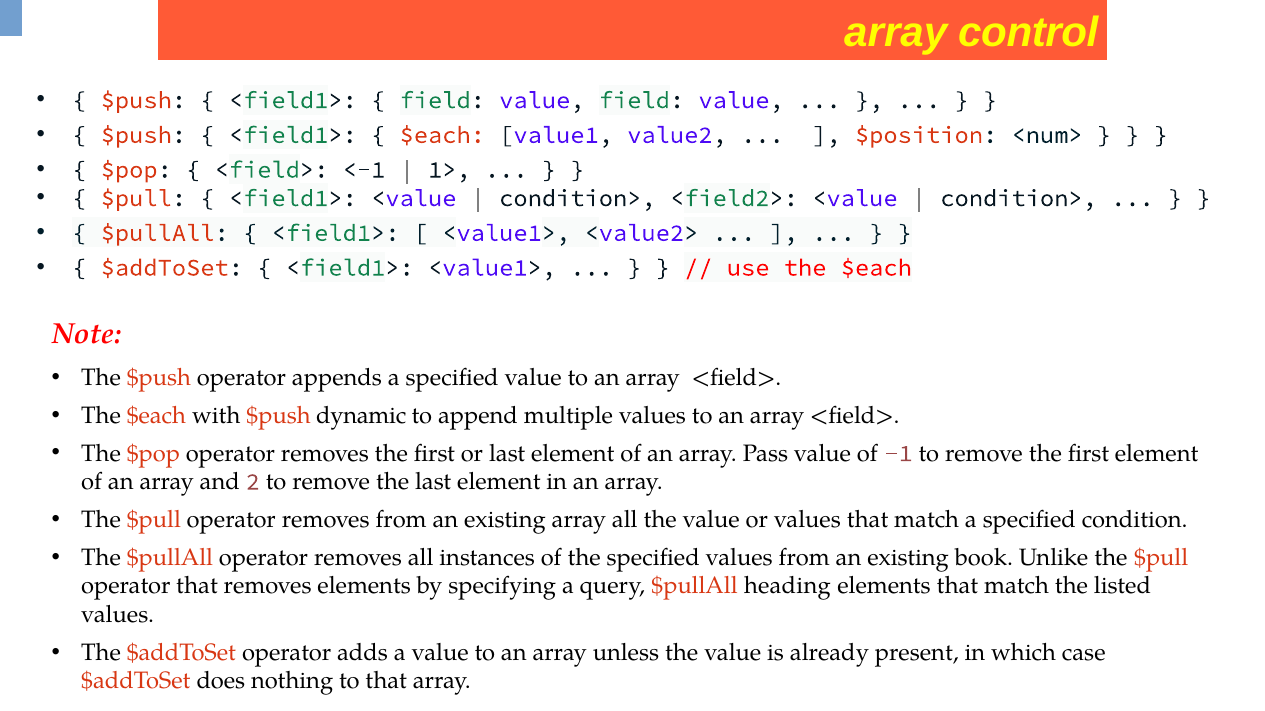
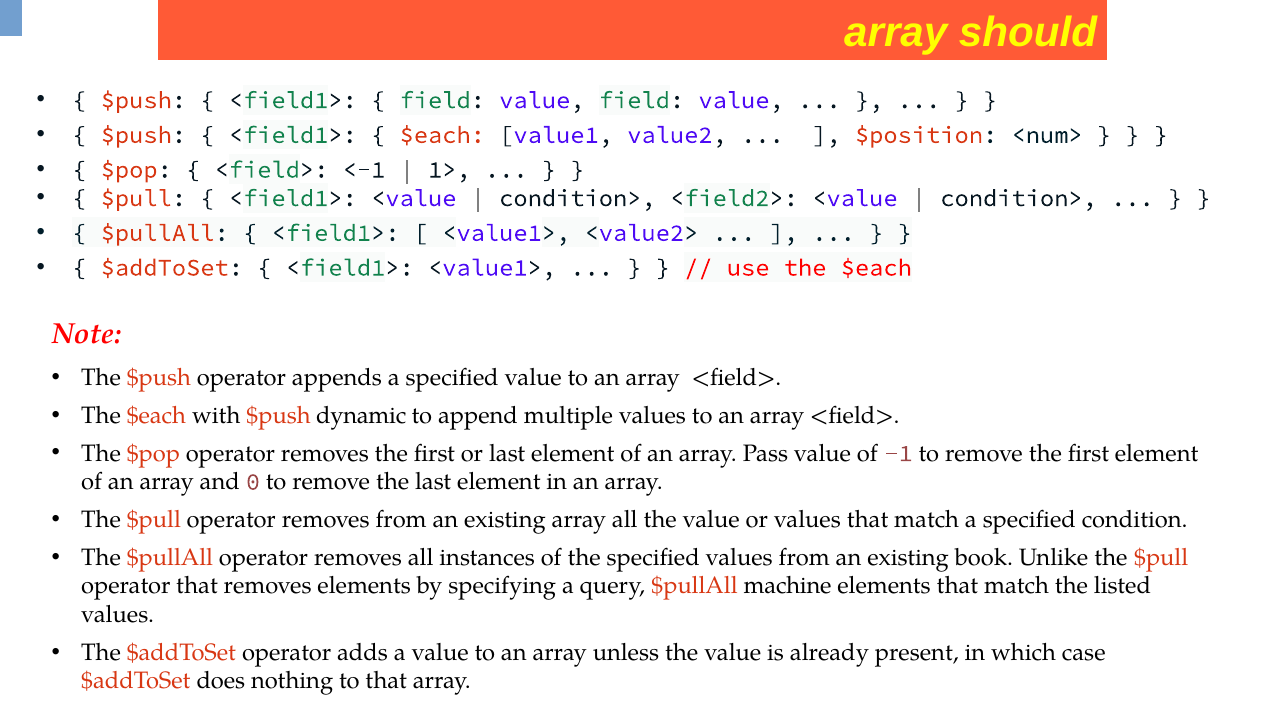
control: control -> should
2: 2 -> 0
heading: heading -> machine
